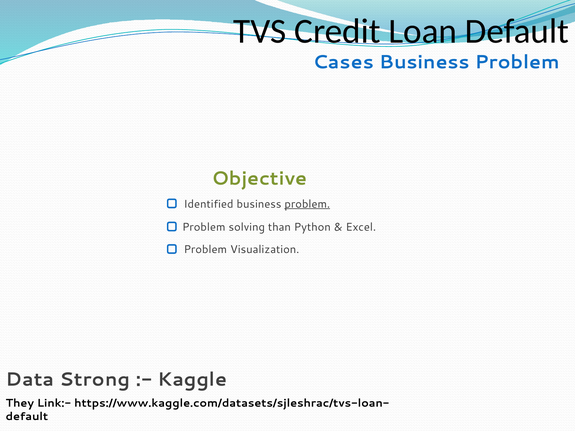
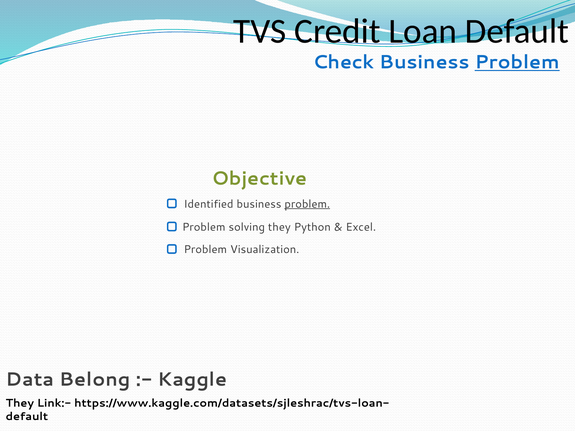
Cases: Cases -> Check
Problem at (517, 62) underline: none -> present
solving than: than -> they
Strong: Strong -> Belong
